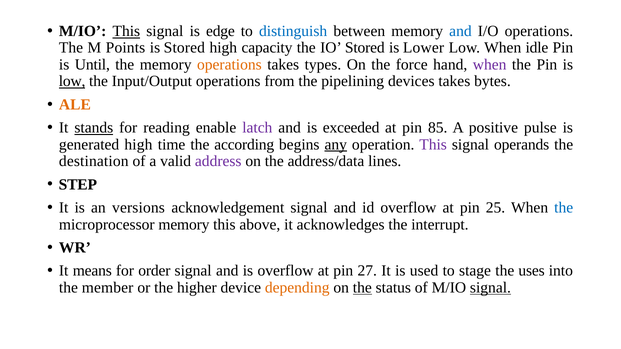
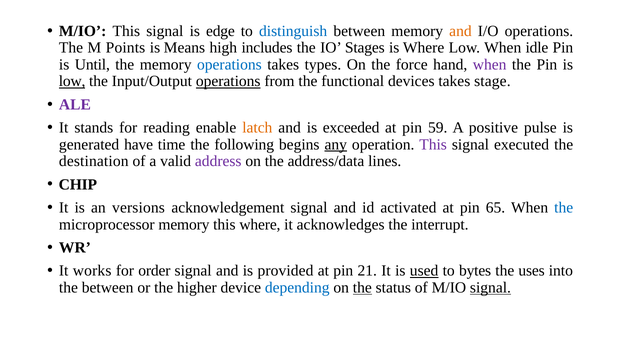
This at (126, 31) underline: present -> none
and at (460, 31) colour: blue -> orange
is Stored: Stored -> Means
capacity: capacity -> includes
IO Stored: Stored -> Stages
is Lower: Lower -> Where
operations at (229, 65) colour: orange -> blue
operations at (228, 81) underline: none -> present
pipelining: pipelining -> functional
bytes: bytes -> stage
ALE colour: orange -> purple
stands underline: present -> none
latch colour: purple -> orange
85: 85 -> 59
generated high: high -> have
according: according -> following
operands: operands -> executed
STEP: STEP -> CHIP
id overflow: overflow -> activated
25: 25 -> 65
this above: above -> where
means: means -> works
is overflow: overflow -> provided
27: 27 -> 21
used underline: none -> present
stage: stage -> bytes
the member: member -> between
depending colour: orange -> blue
